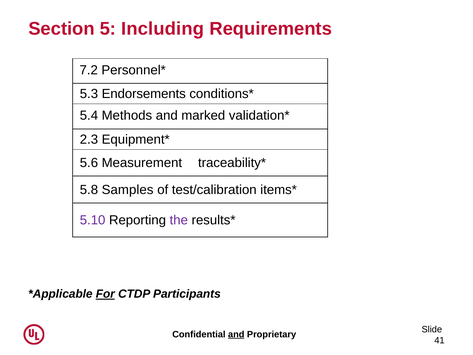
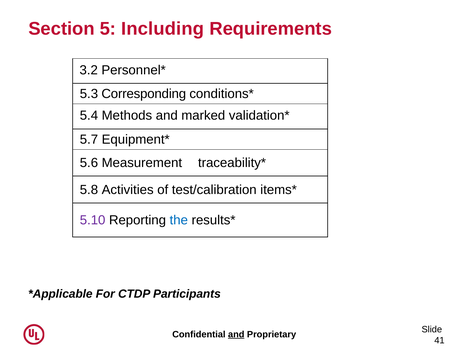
7.2: 7.2 -> 3.2
Endorsements: Endorsements -> Corresponding
2.3: 2.3 -> 5.7
Samples: Samples -> Activities
the colour: purple -> blue
For underline: present -> none
